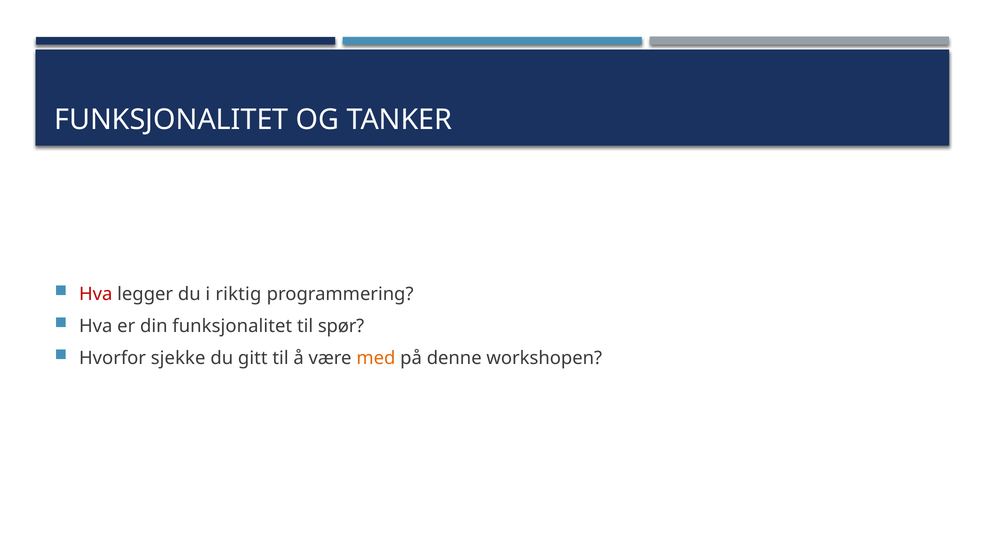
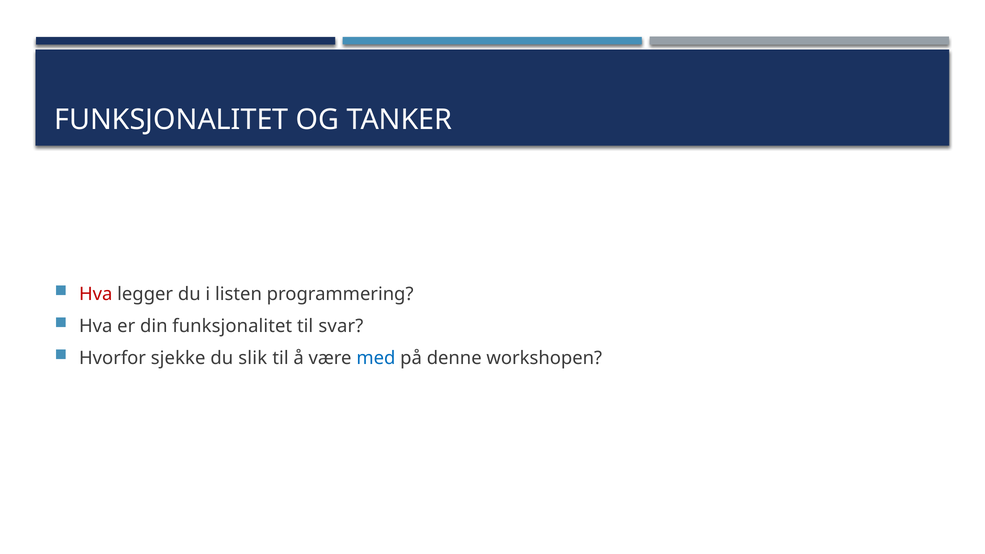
riktig: riktig -> listen
spør: spør -> svar
gitt: gitt -> slik
med colour: orange -> blue
